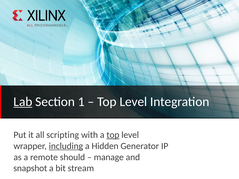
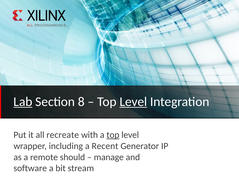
1: 1 -> 8
Level at (133, 102) underline: none -> present
scripting: scripting -> recreate
including underline: present -> none
Hidden: Hidden -> Recent
snapshot: snapshot -> software
